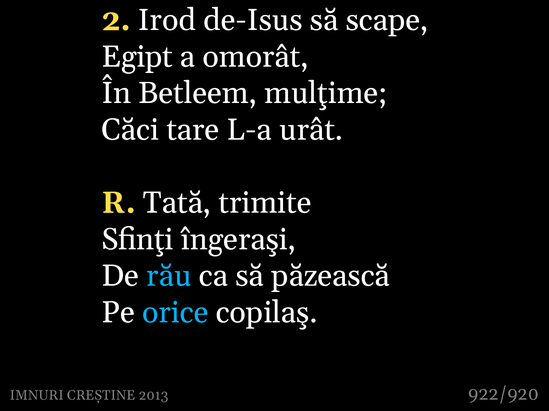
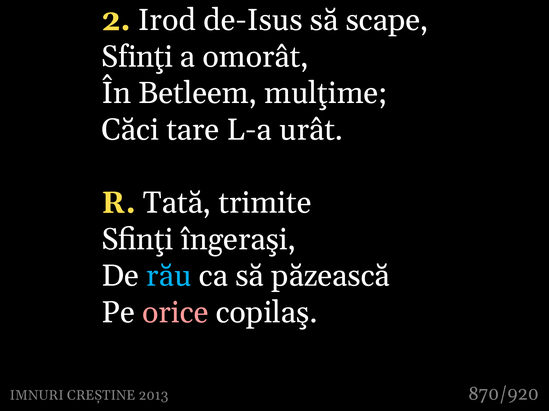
Egipt at (137, 57): Egipt -> Sfinţi
orice colour: light blue -> pink
922/920: 922/920 -> 870/920
